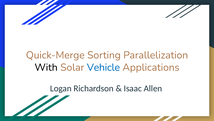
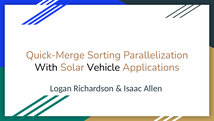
Vehicle colour: blue -> black
